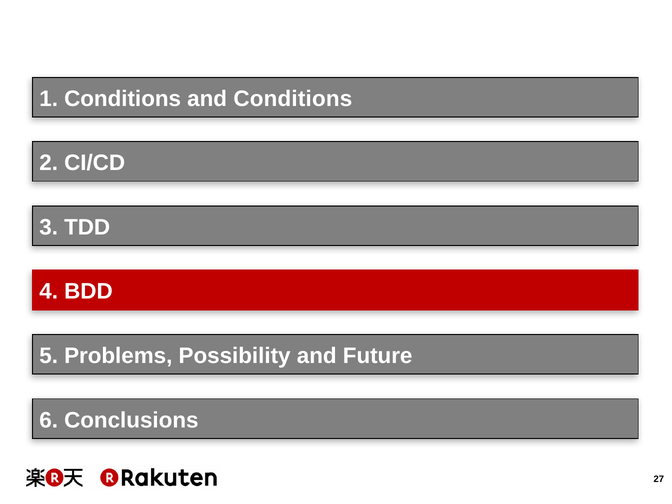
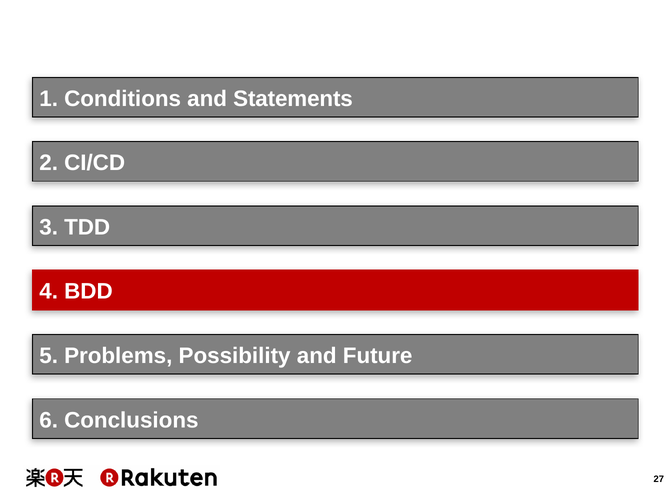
and Conditions: Conditions -> Statements
